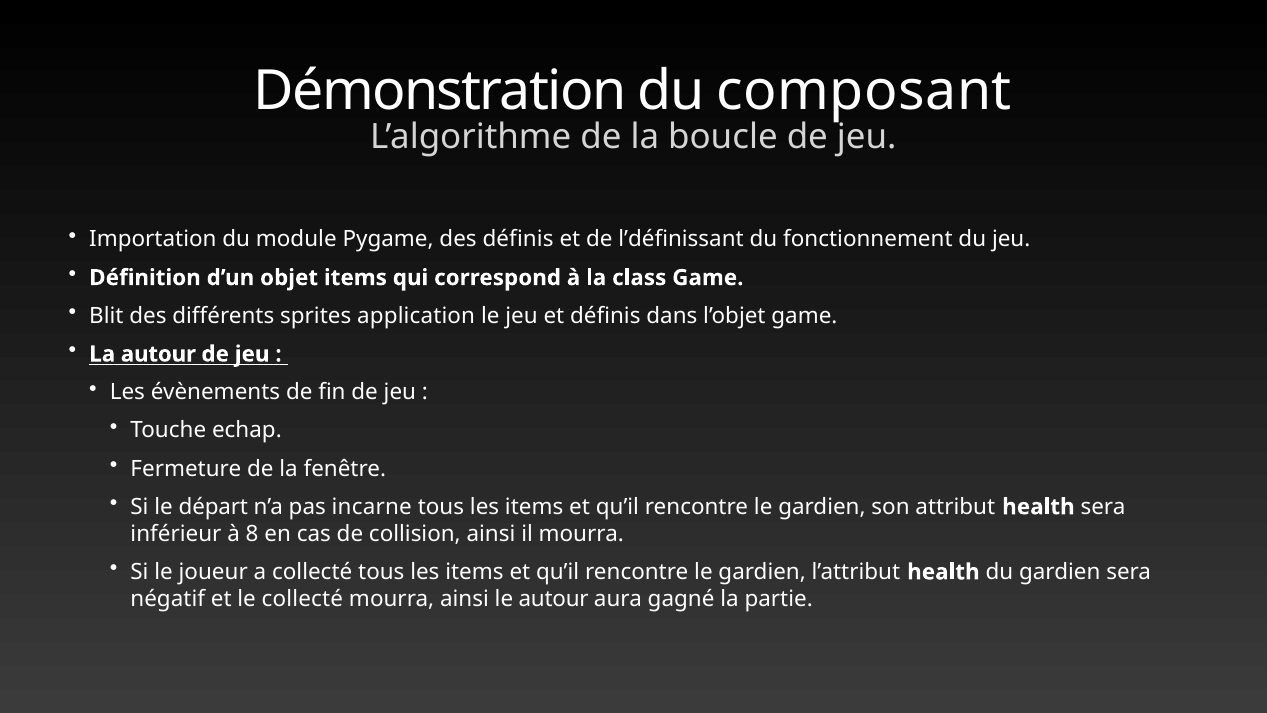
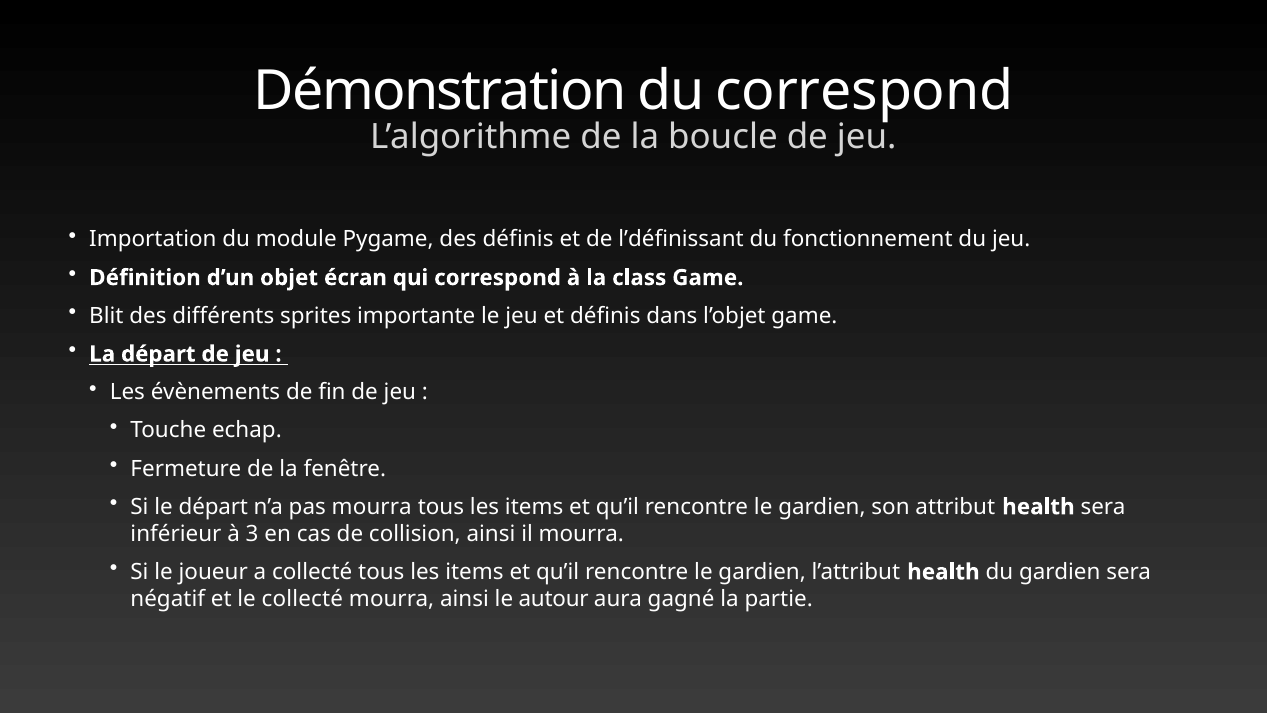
du composant: composant -> correspond
objet items: items -> écran
application: application -> importante
La autour: autour -> départ
pas incarne: incarne -> mourra
8: 8 -> 3
